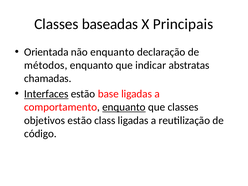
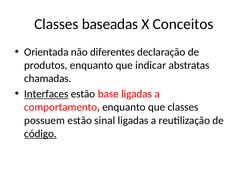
Principais: Principais -> Conceitos
não enquanto: enquanto -> diferentes
métodos: métodos -> produtos
enquanto at (124, 107) underline: present -> none
objetivos: objetivos -> possuem
class: class -> sinal
código underline: none -> present
